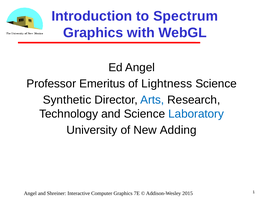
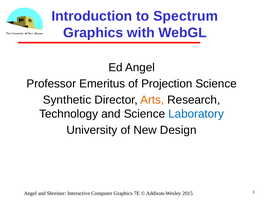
Lightness: Lightness -> Projection
Arts colour: blue -> orange
Adding: Adding -> Design
